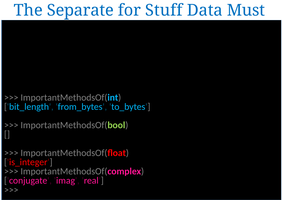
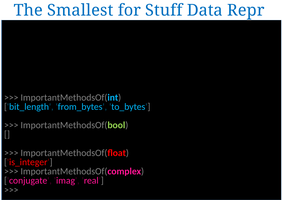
Separate: Separate -> Smallest
Must: Must -> Repr
